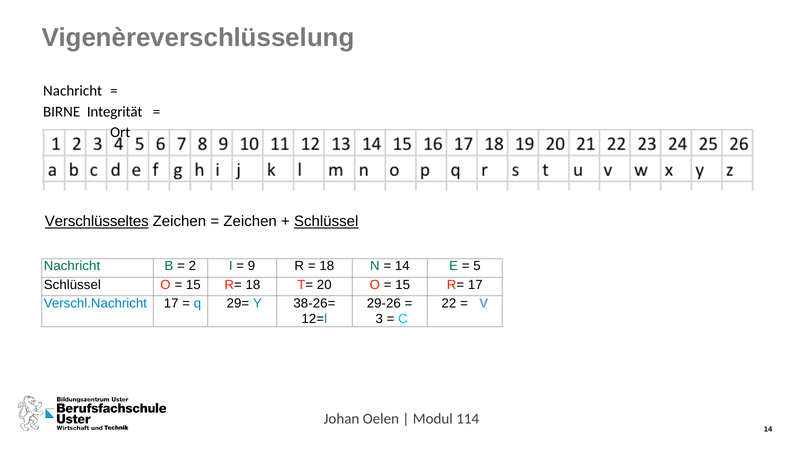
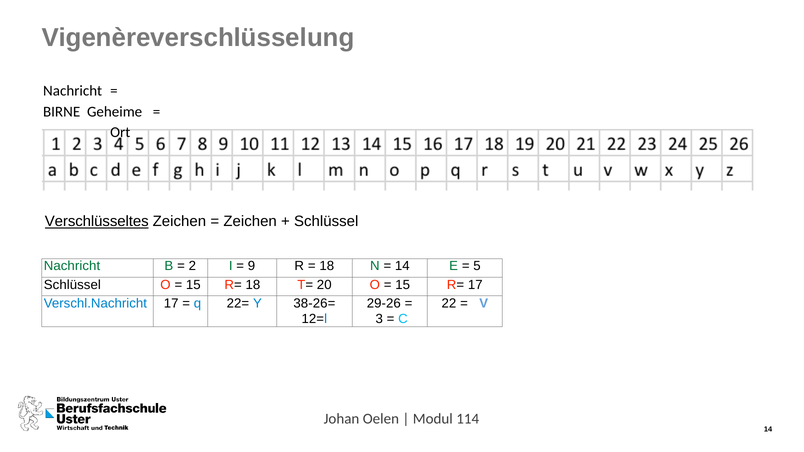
Integrität: Integrität -> Geheime
Schlüssel at (326, 222) underline: present -> none
29=: 29= -> 22=
